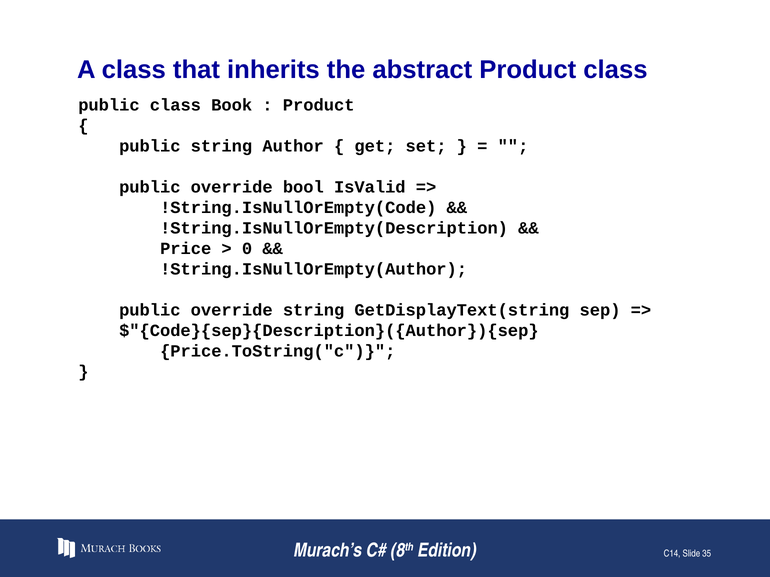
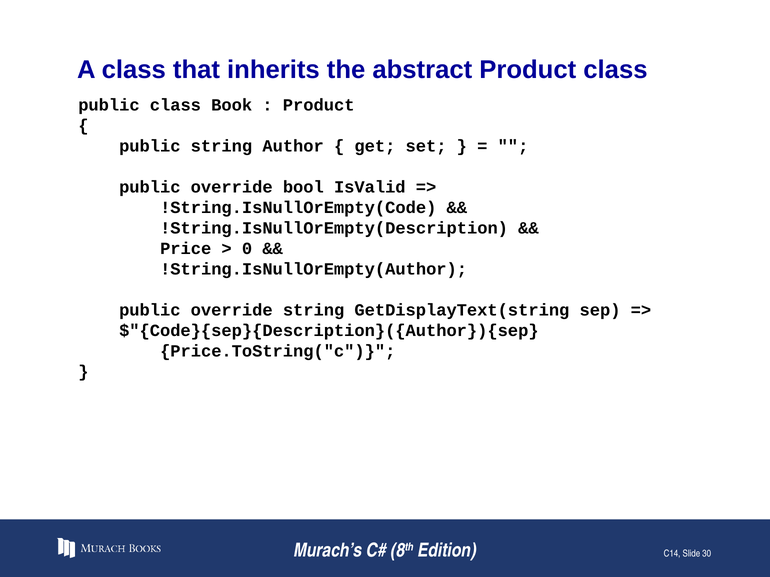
35: 35 -> 30
